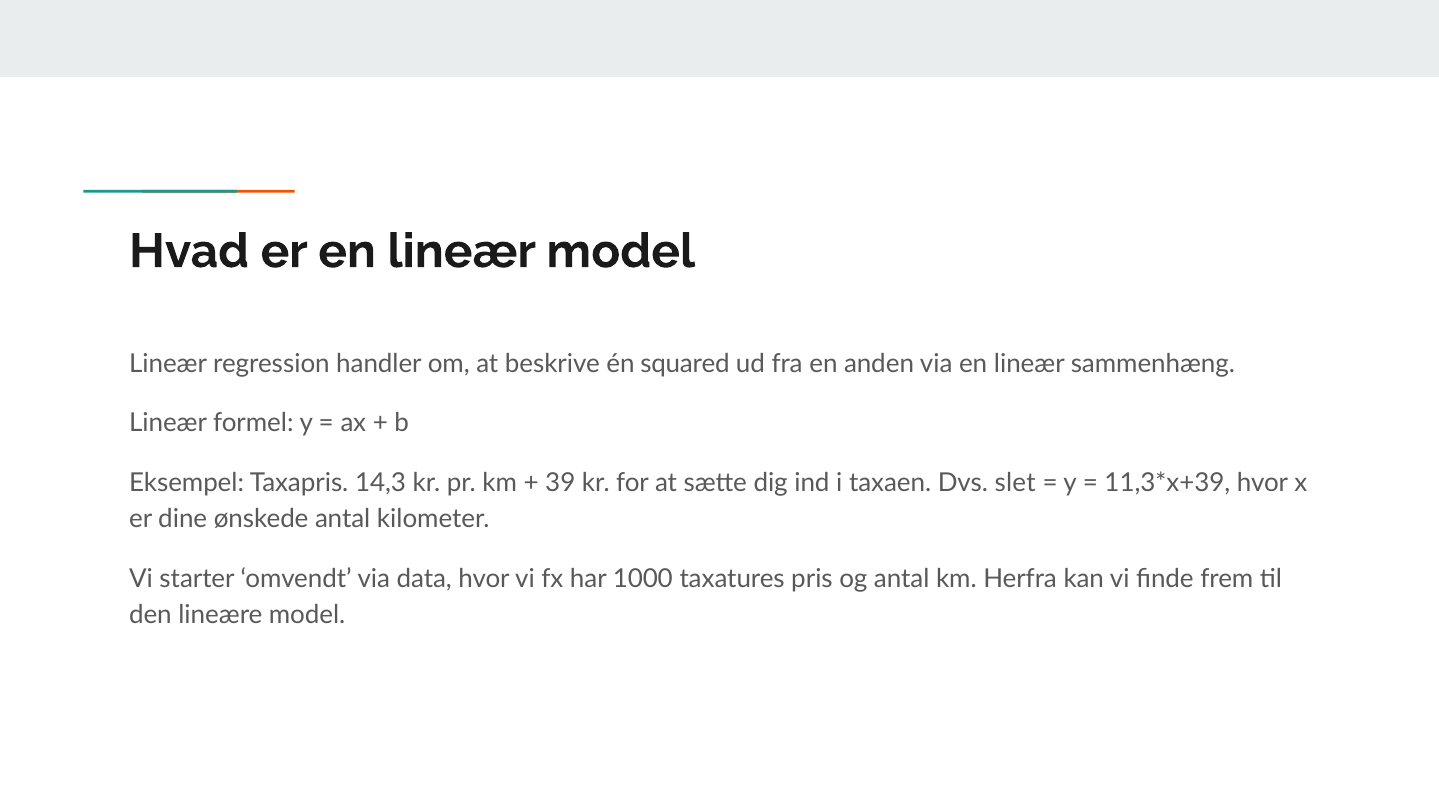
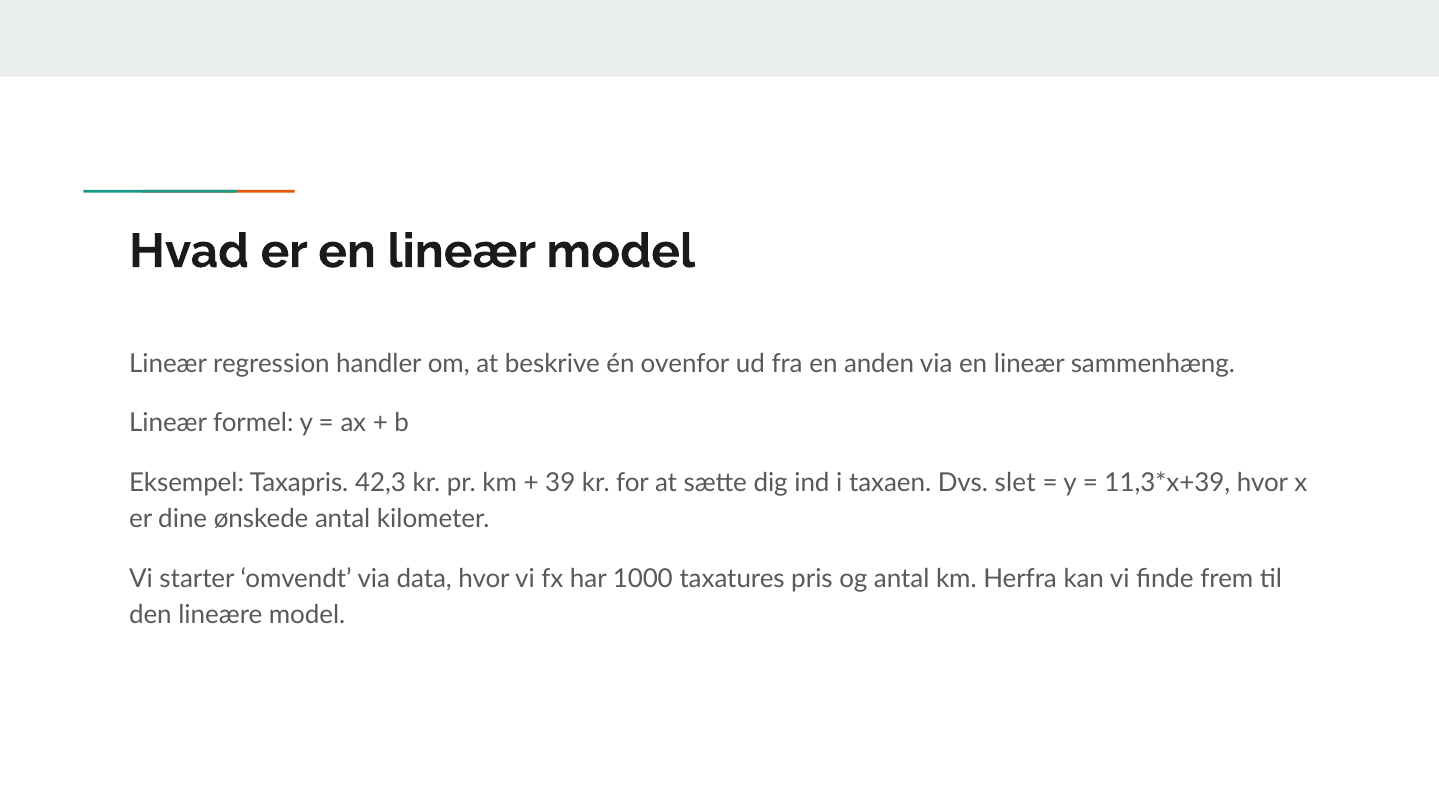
squared: squared -> ovenfor
14,3: 14,3 -> 42,3
